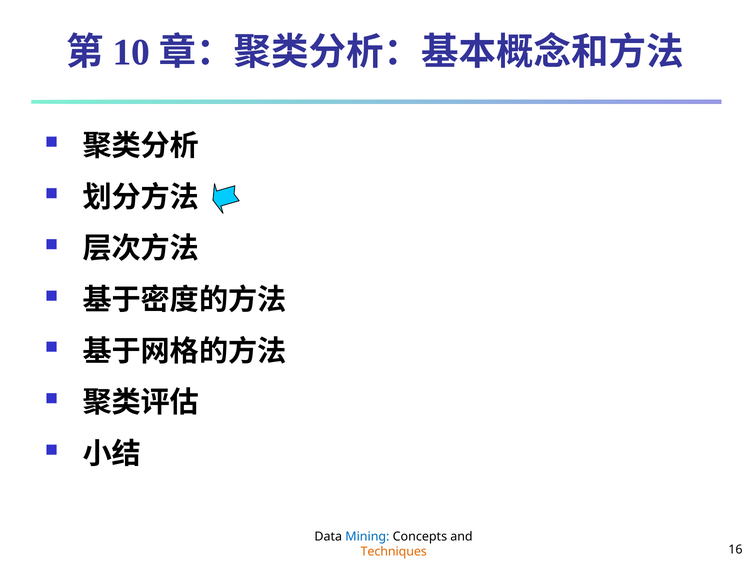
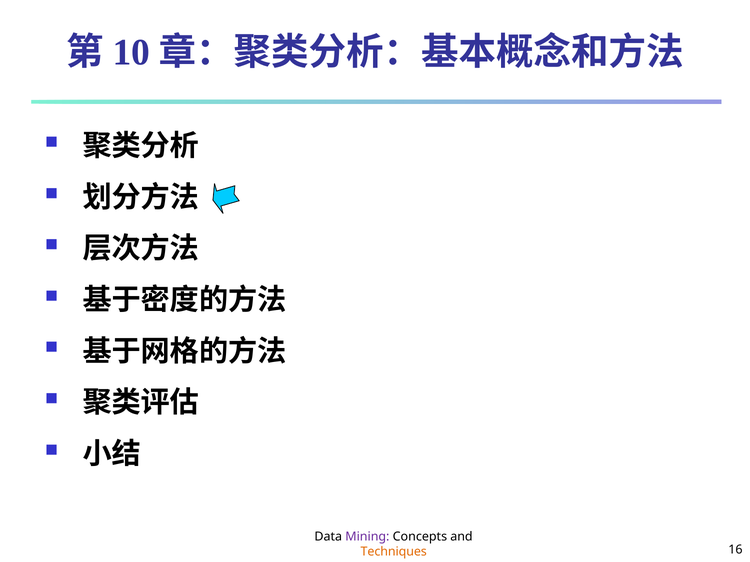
Mining colour: blue -> purple
